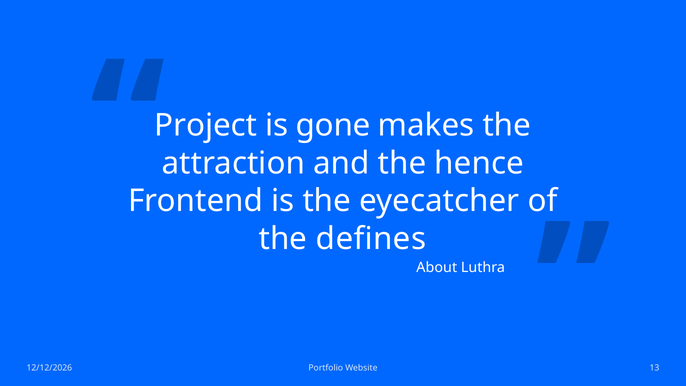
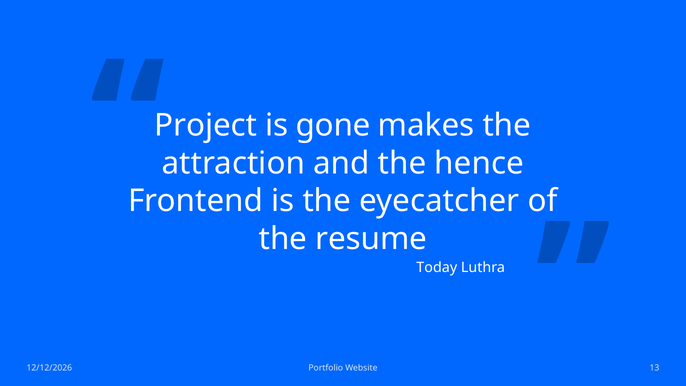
defines: defines -> resume
About: About -> Today
